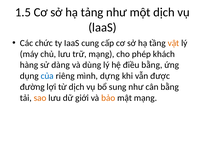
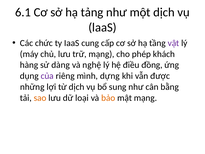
1.5: 1.5 -> 6.1
vật colour: orange -> purple
dùng: dùng -> nghệ
điều bằng: bằng -> đồng
của colour: blue -> purple
đường: đường -> những
giới: giới -> loại
